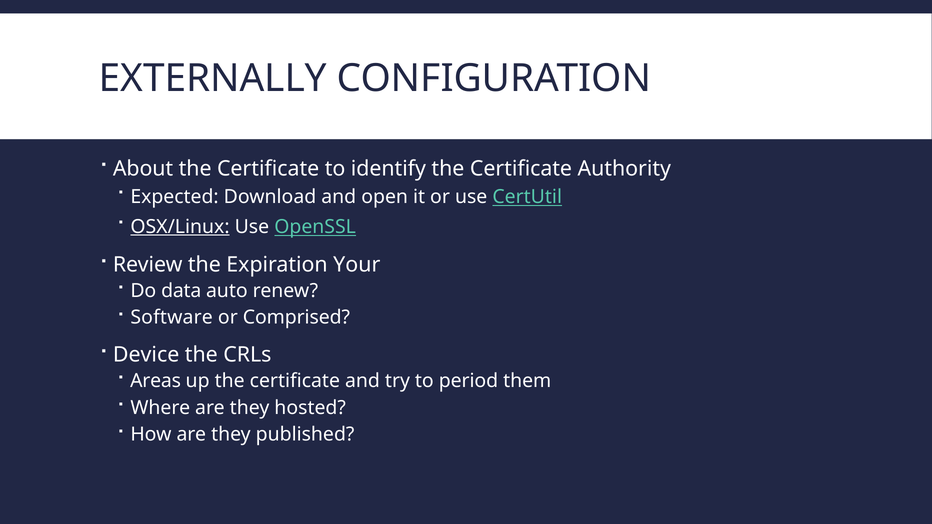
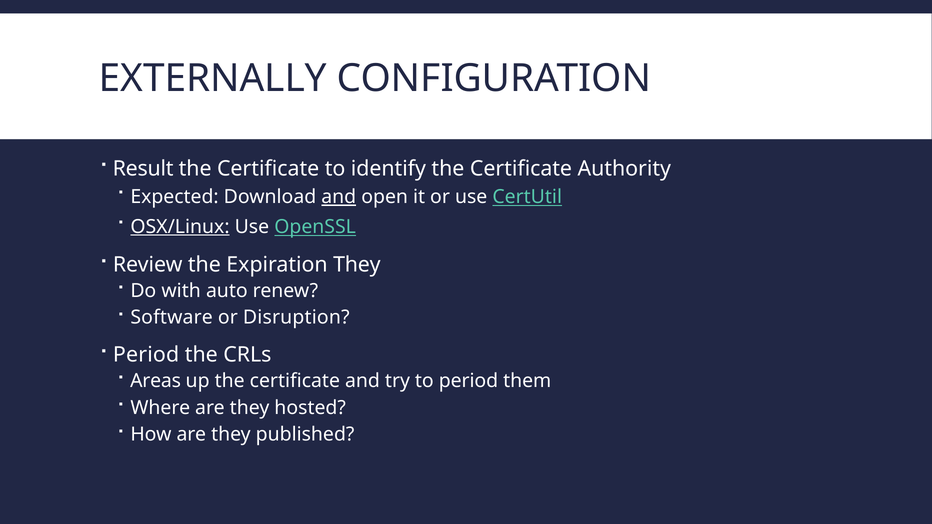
About: About -> Result
and at (339, 197) underline: none -> present
Expiration Your: Your -> They
data: data -> with
Comprised: Comprised -> Disruption
Device at (146, 355): Device -> Period
